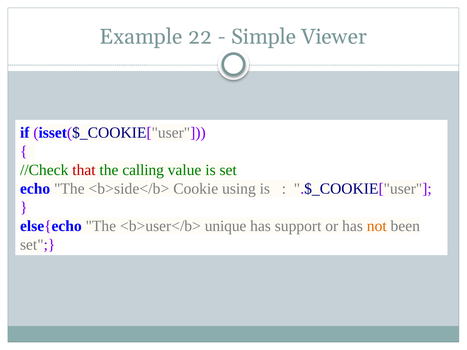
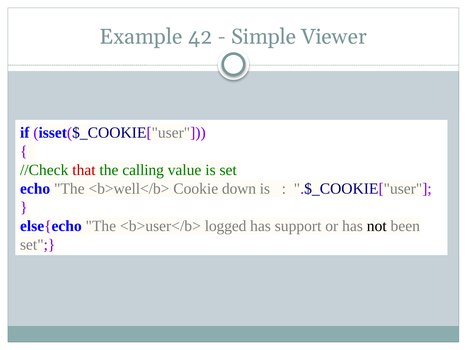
22: 22 -> 42
<b>side</b>: <b>side</b> -> <b>well</b>
using: using -> down
unique: unique -> logged
not colour: orange -> black
